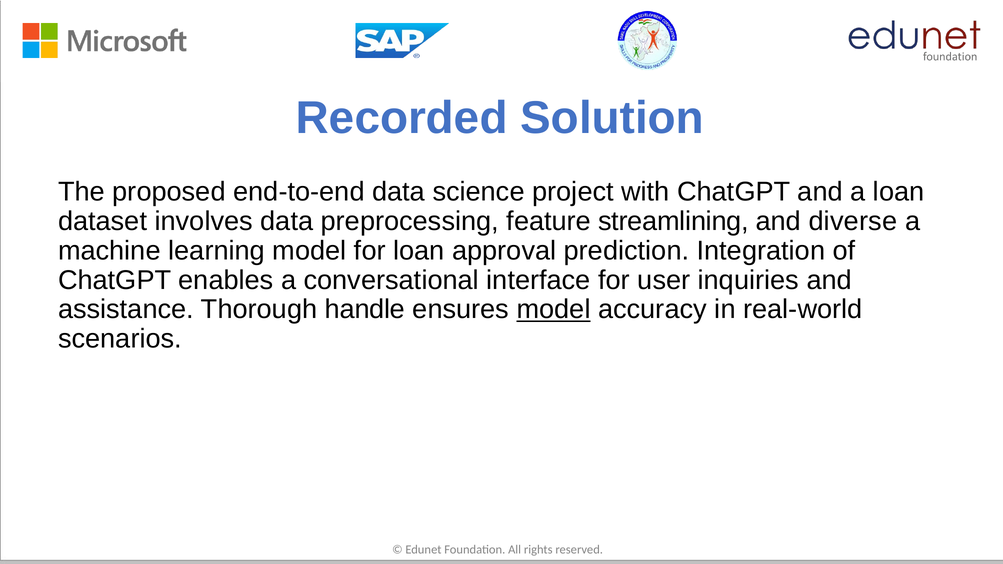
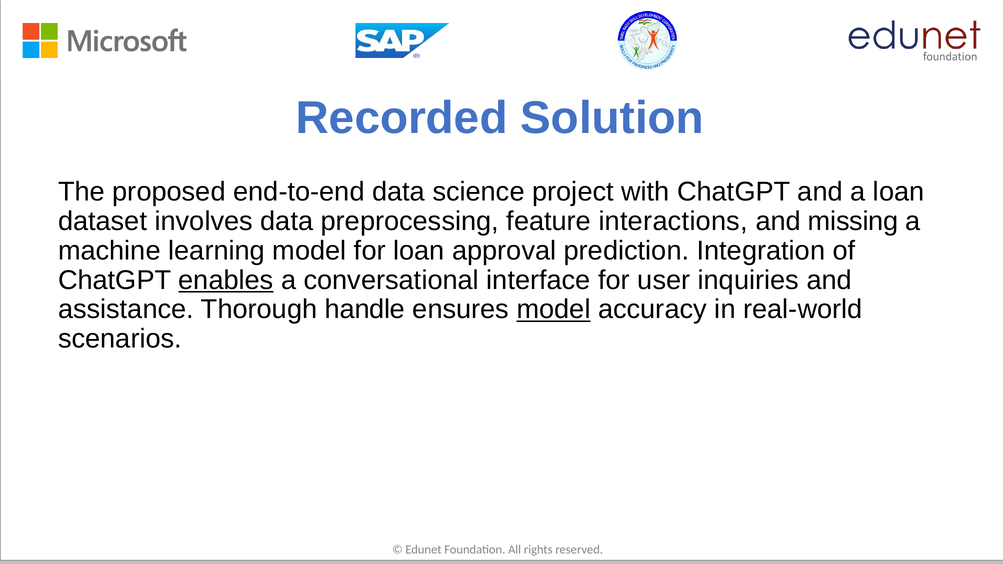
streamlining: streamlining -> interactions
diverse: diverse -> missing
enables underline: none -> present
